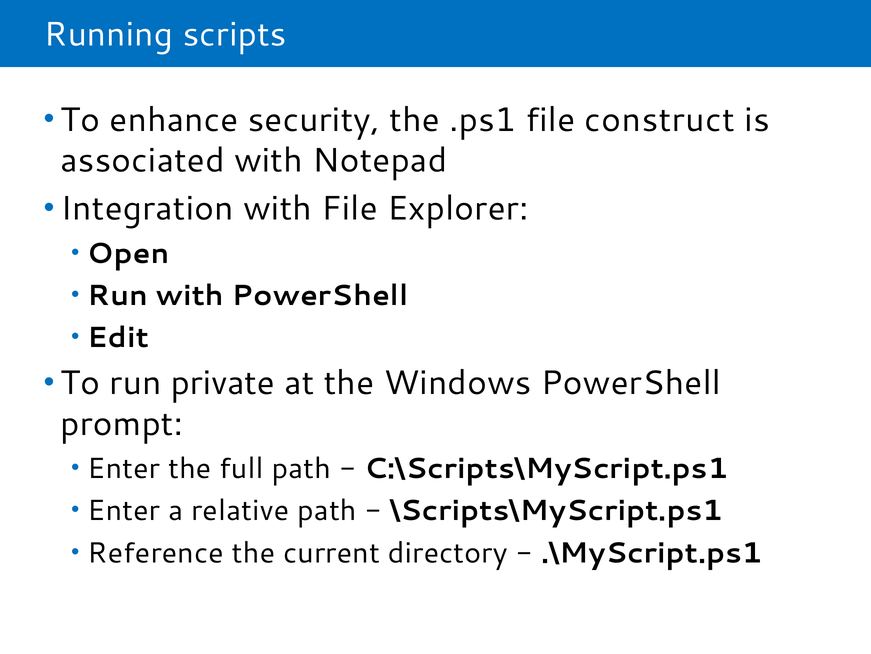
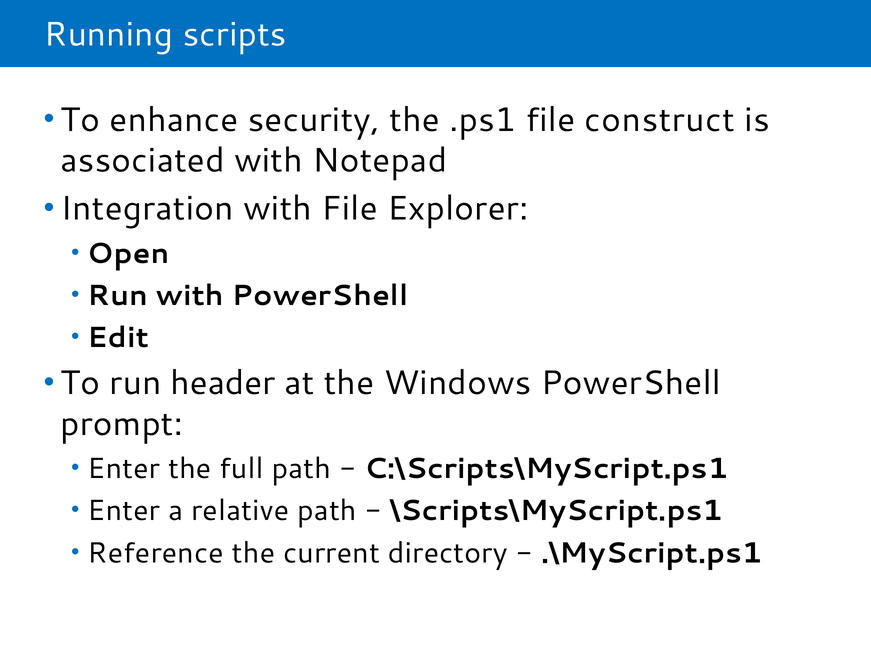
private: private -> header
